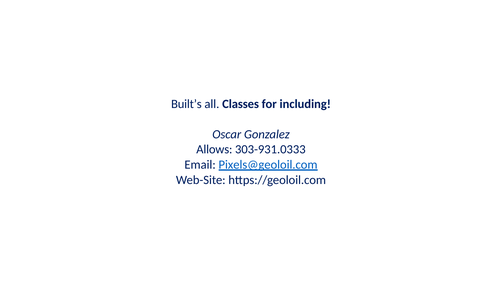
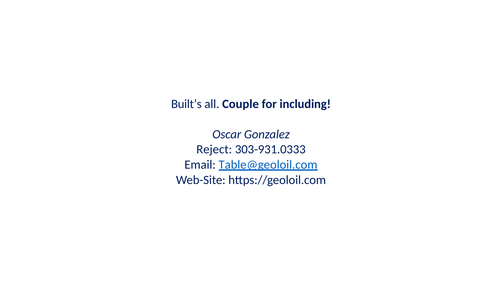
Classes: Classes -> Couple
Allows: Allows -> Reject
Pixels@geoloil.com: Pixels@geoloil.com -> Table@geoloil.com
